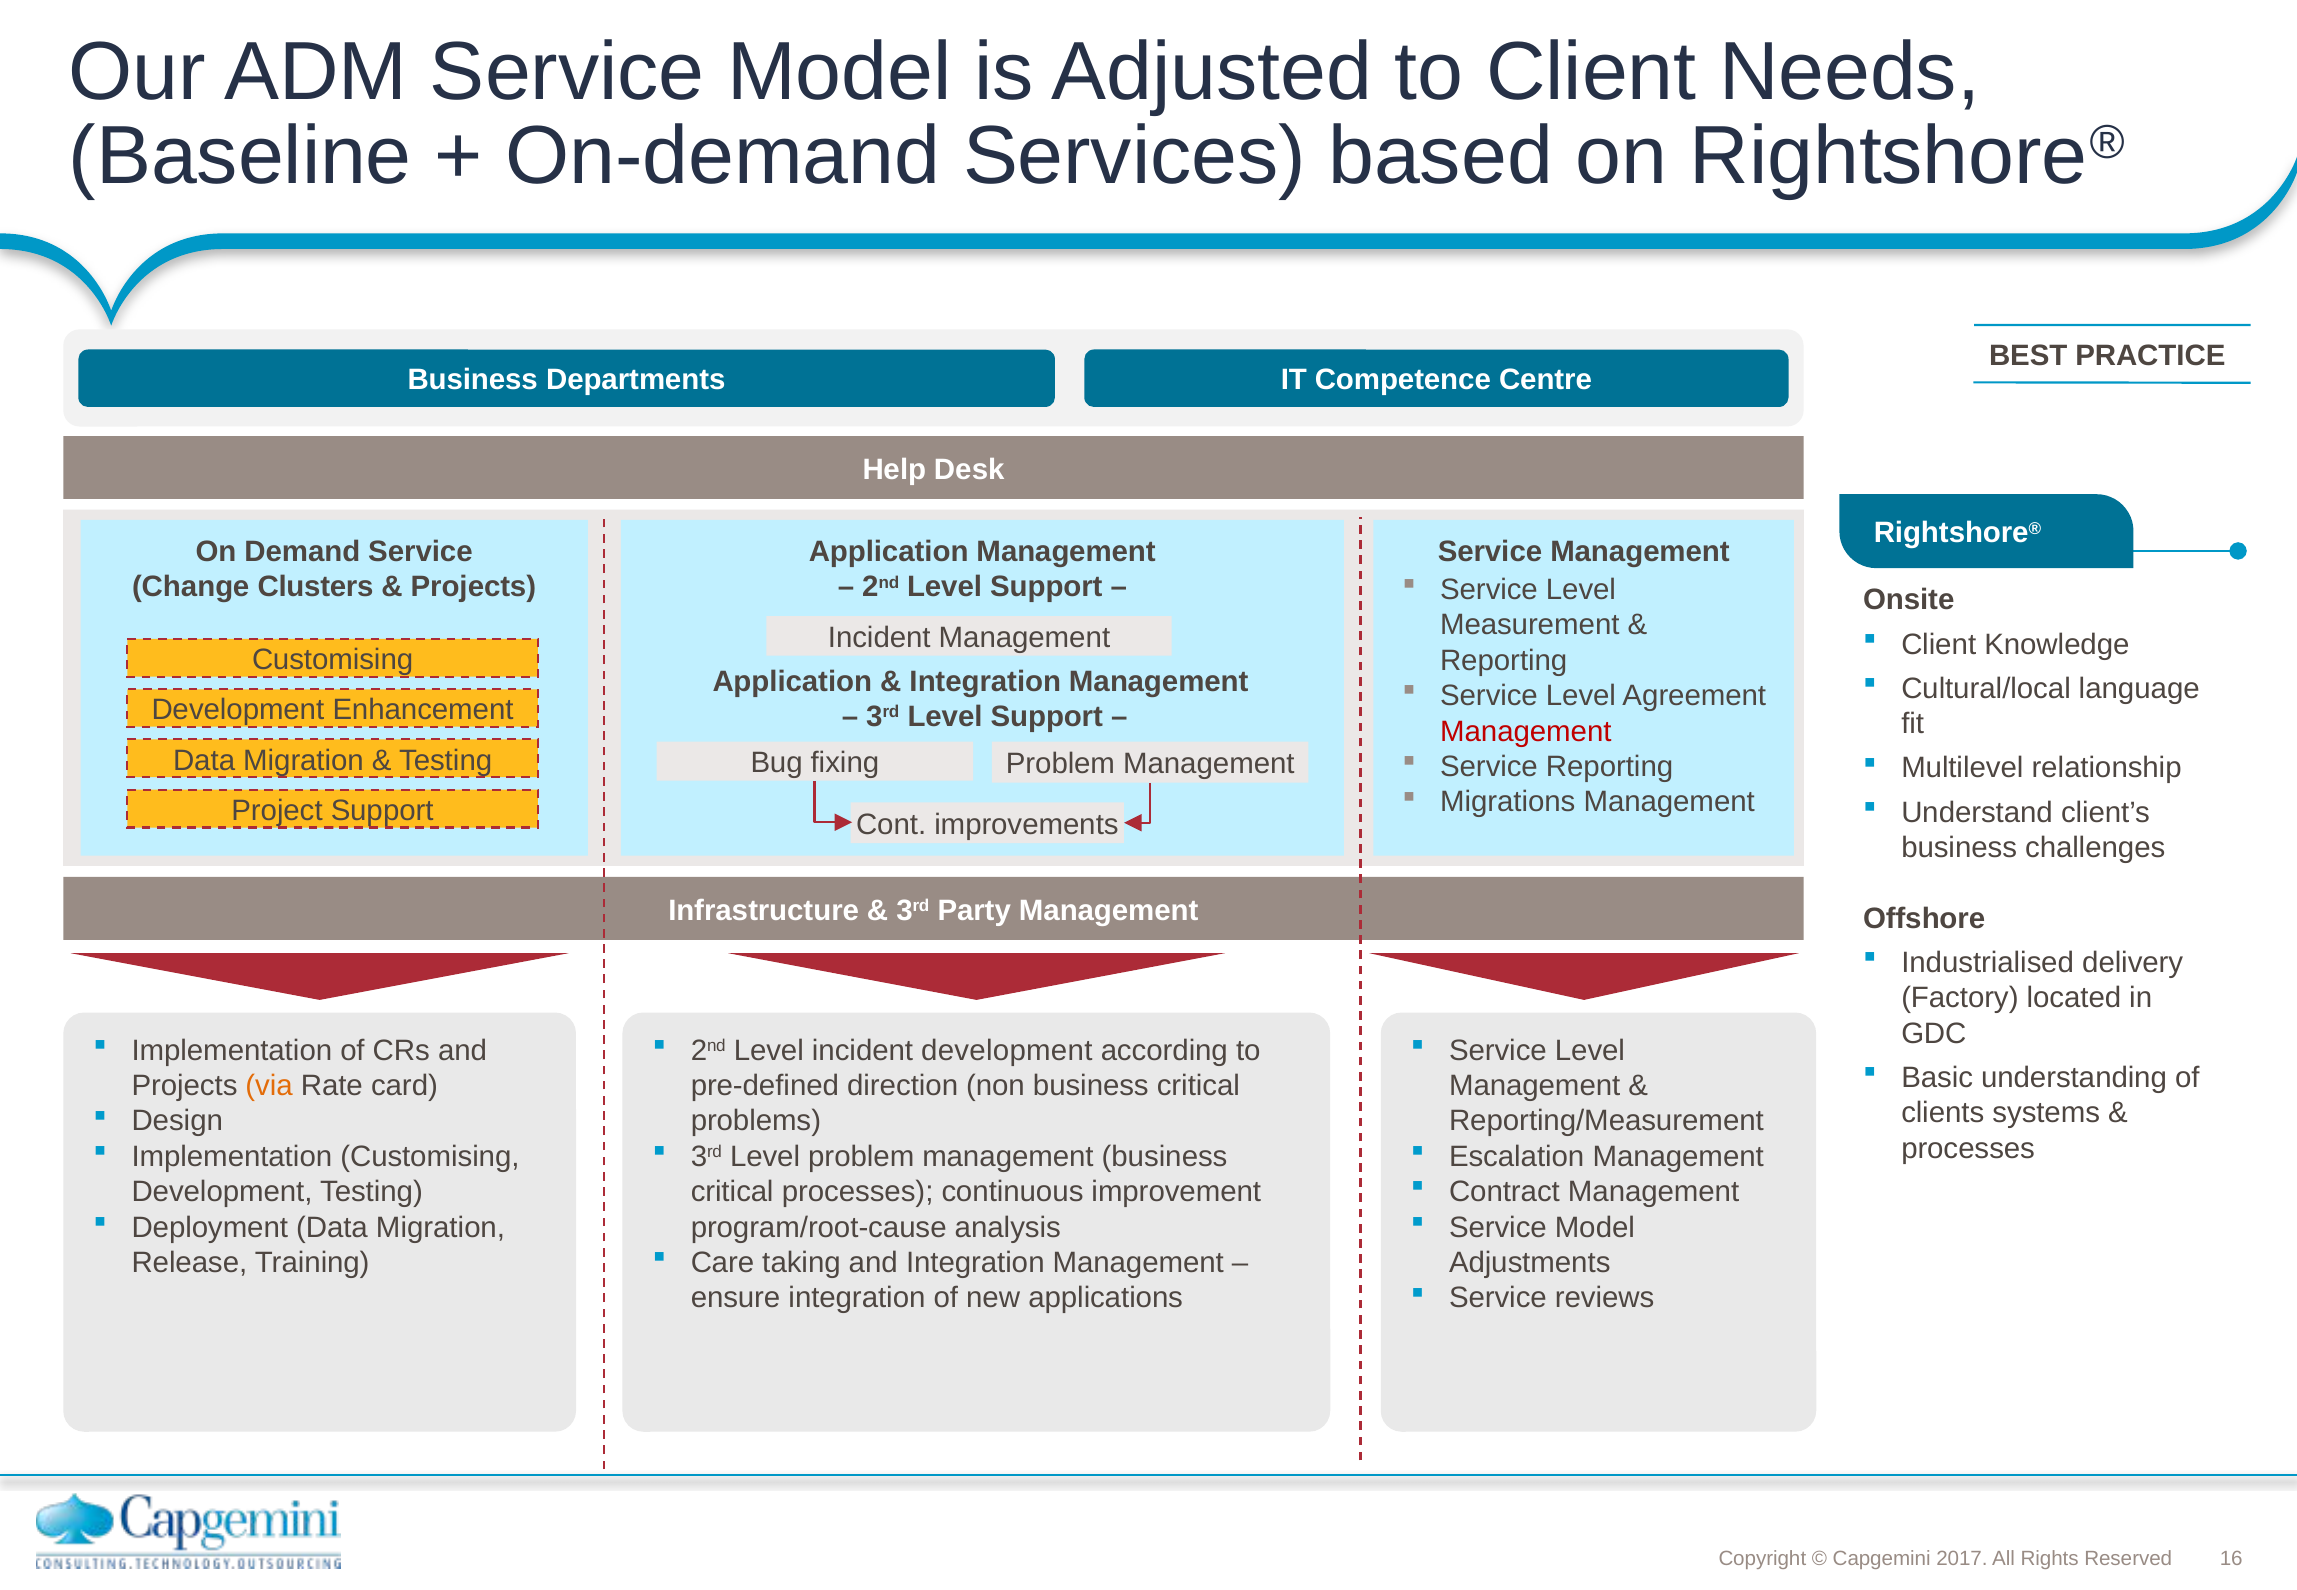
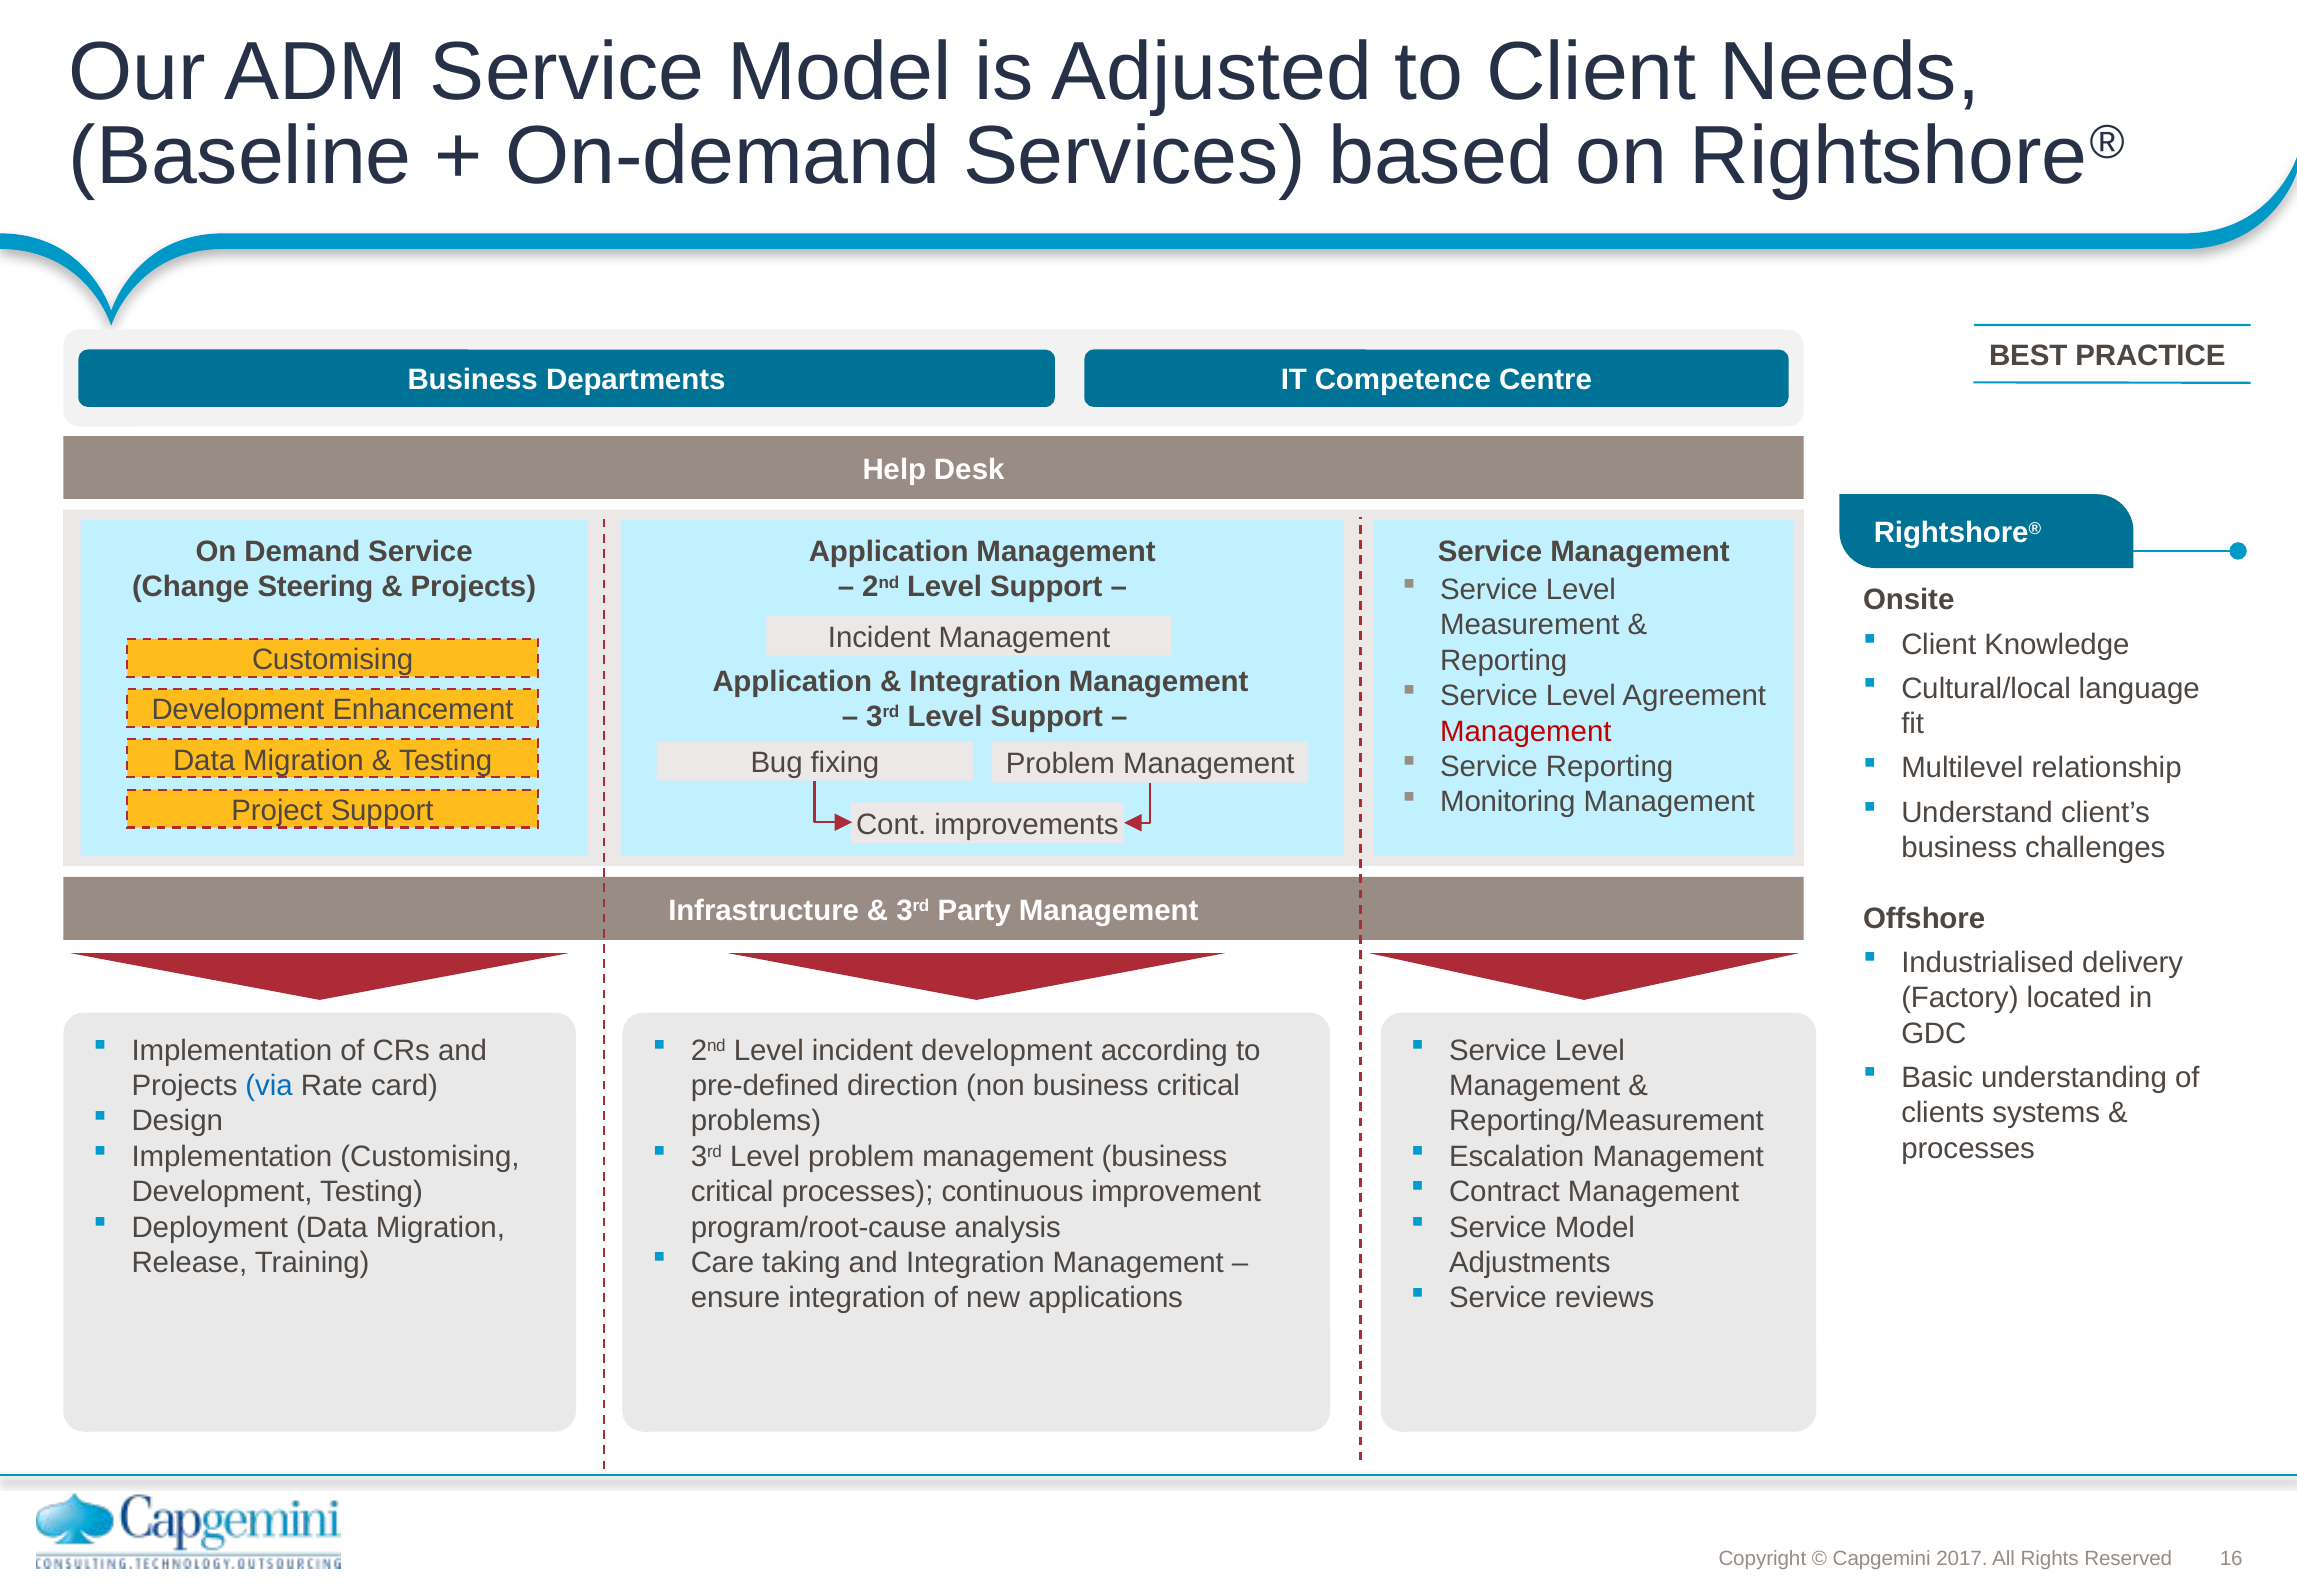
Clusters: Clusters -> Steering
Migrations: Migrations -> Monitoring
via colour: orange -> blue
